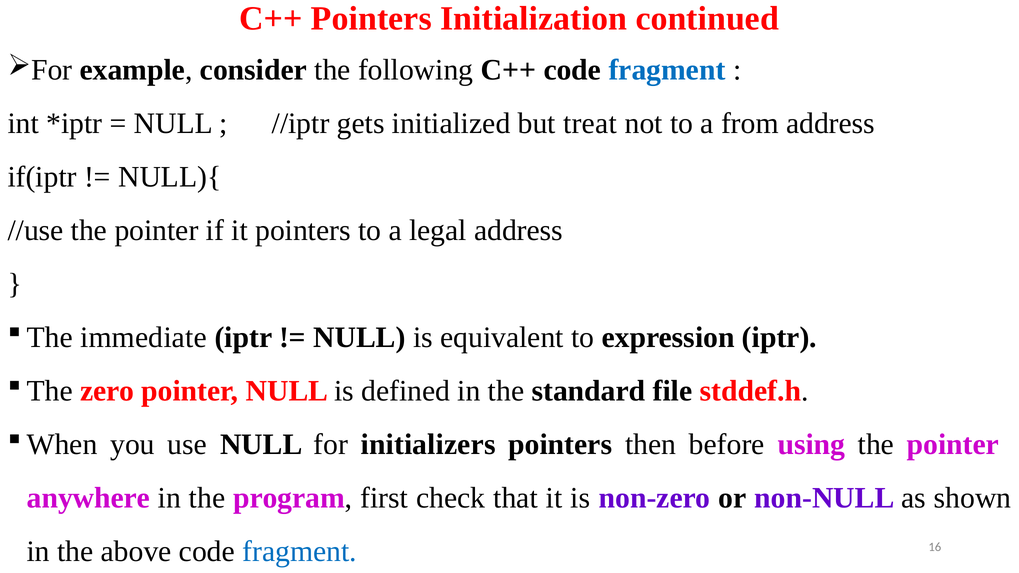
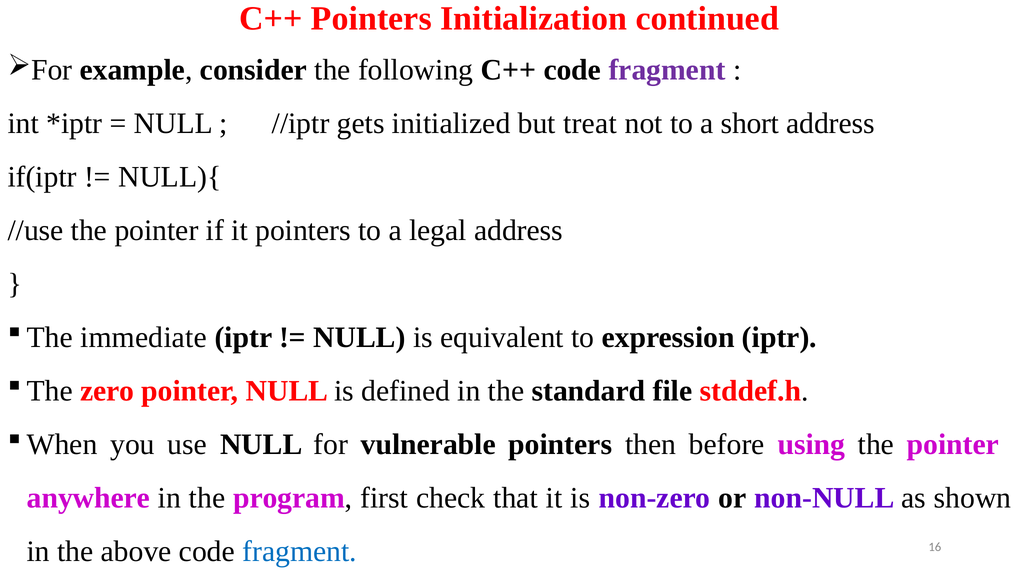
fragment at (667, 70) colour: blue -> purple
from: from -> short
initializers: initializers -> vulnerable
